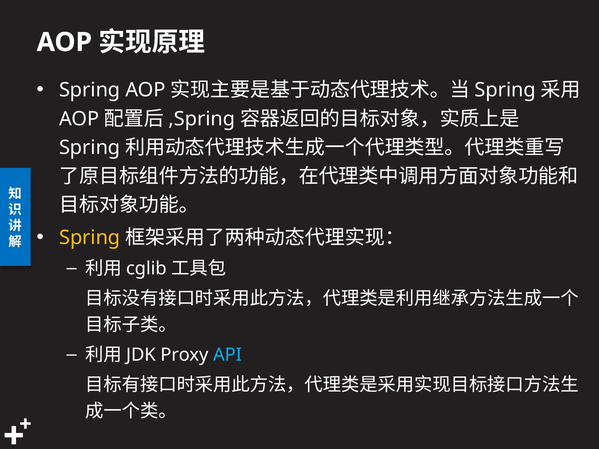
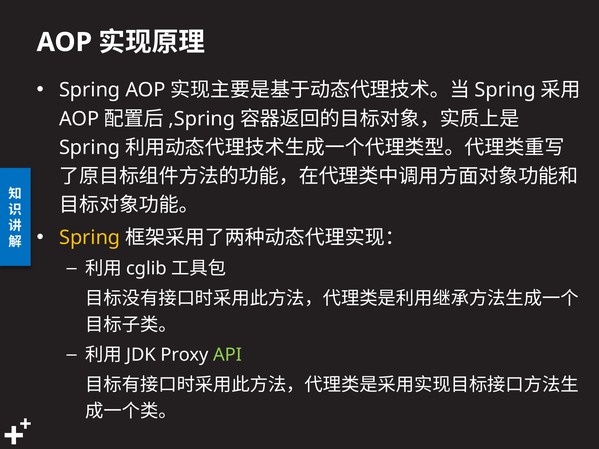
API colour: light blue -> light green
